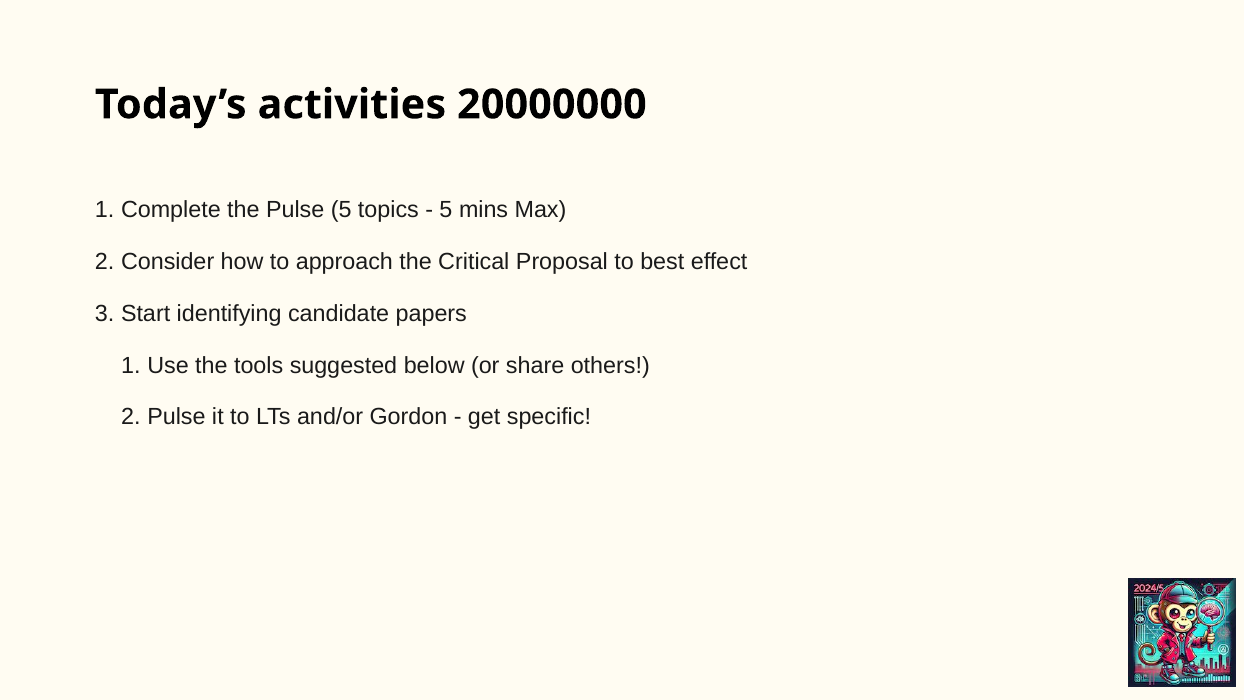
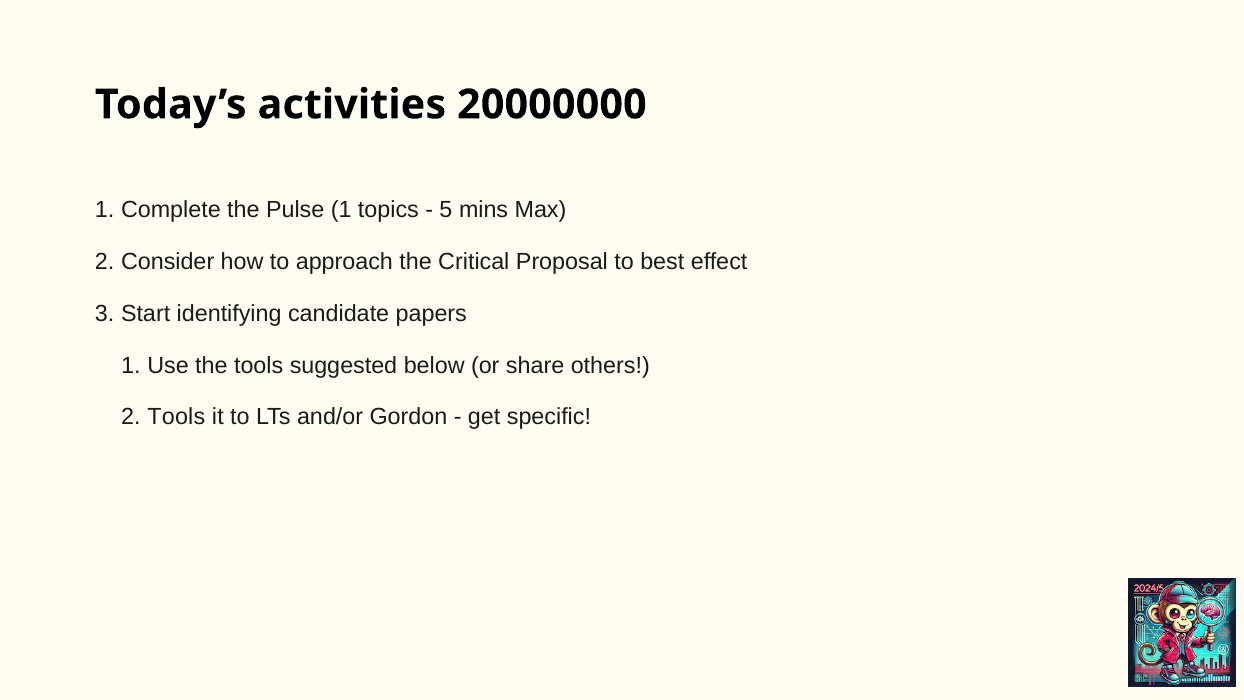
Pulse 5: 5 -> 1
2 Pulse: Pulse -> Tools
